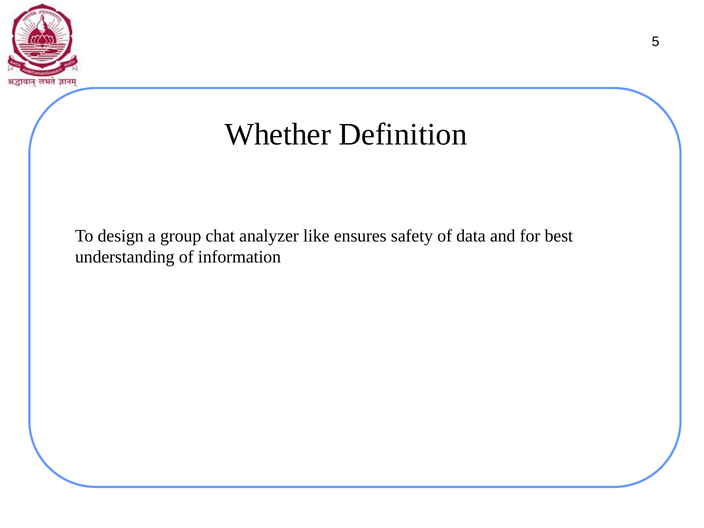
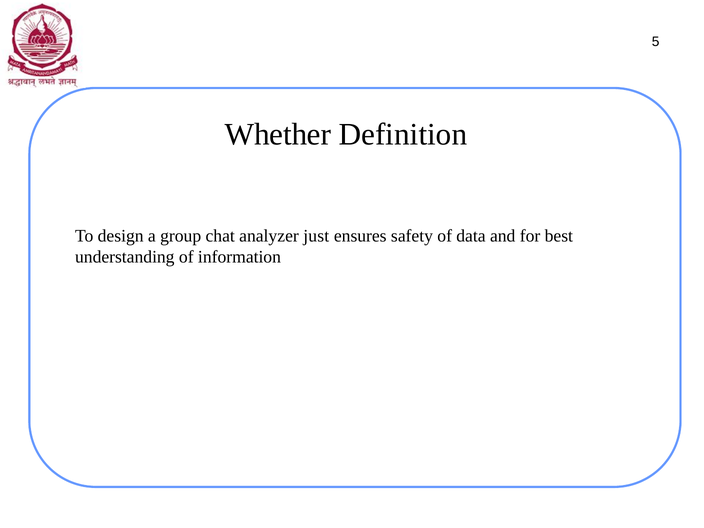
like: like -> just
